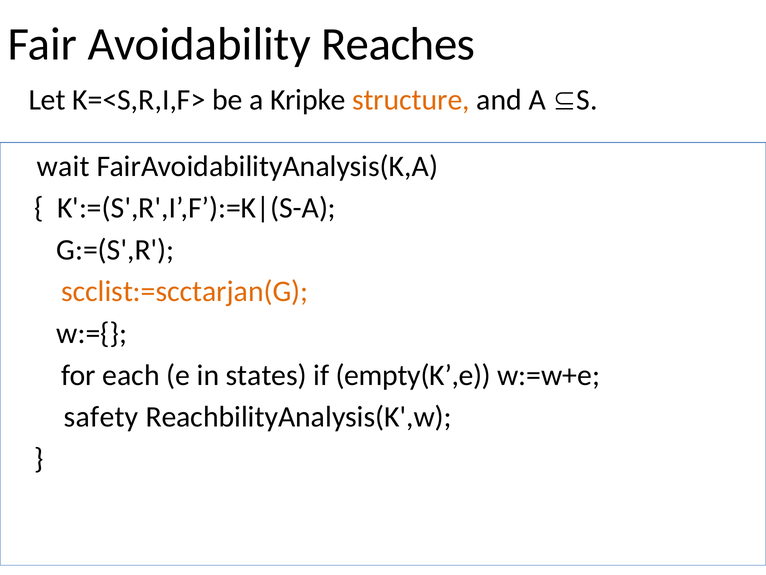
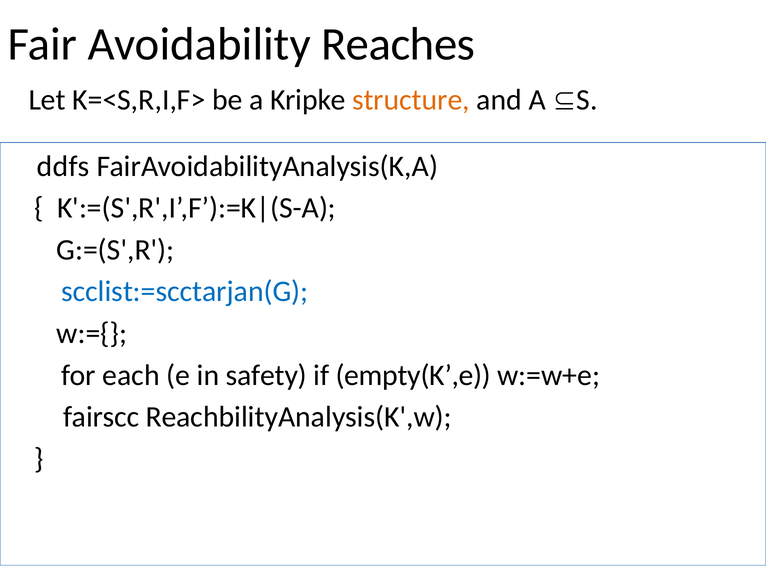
wait: wait -> ddfs
scclist:=scctarjan(G colour: orange -> blue
states: states -> safety
safety: safety -> fairscc
